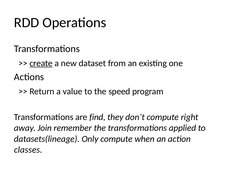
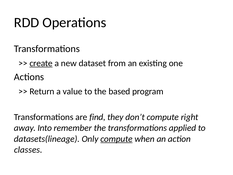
speed: speed -> based
Join: Join -> Into
compute at (116, 139) underline: none -> present
